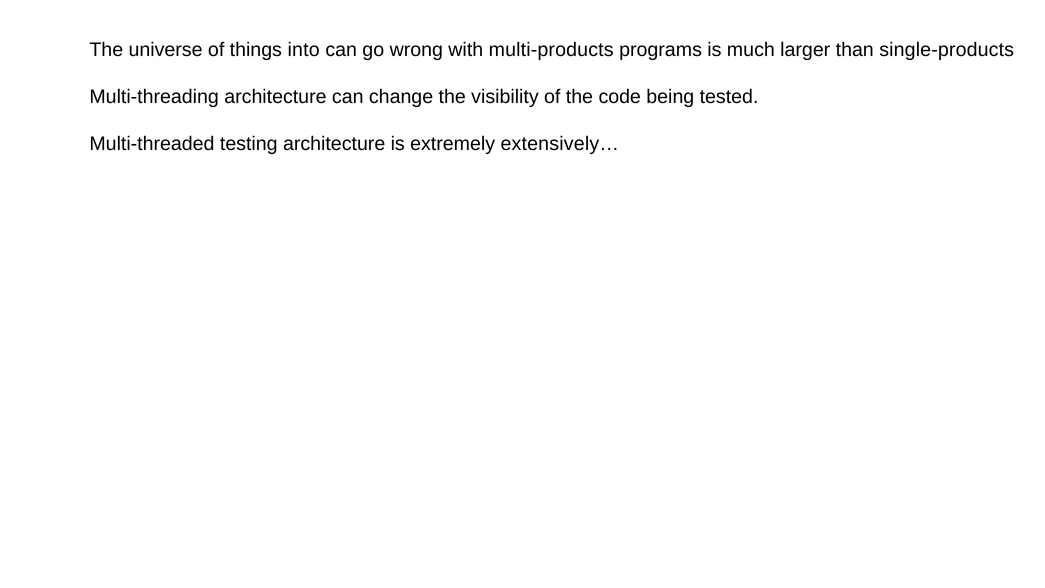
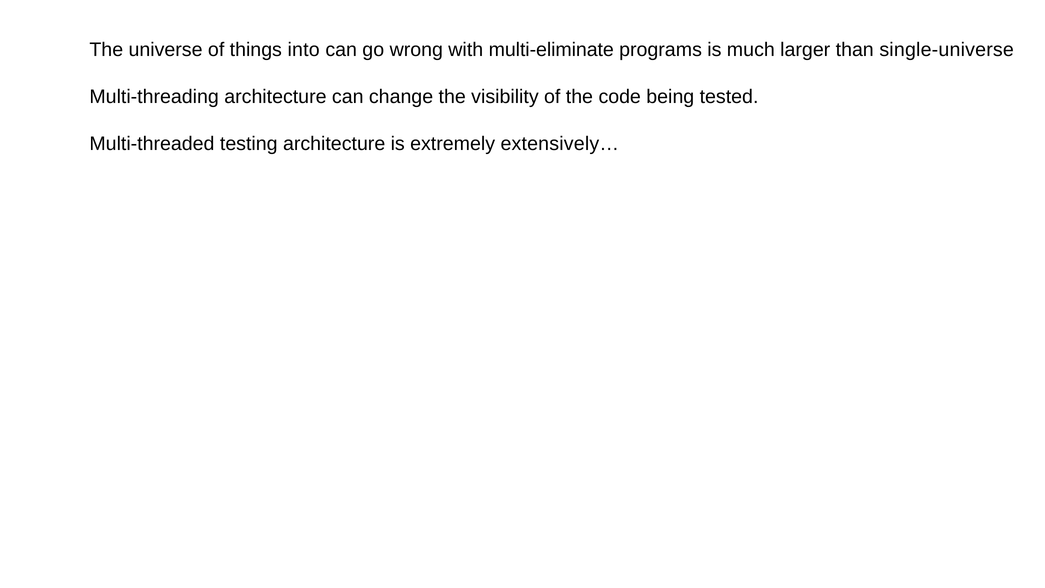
multi-products: multi-products -> multi-eliminate
single-products: single-products -> single-universe
